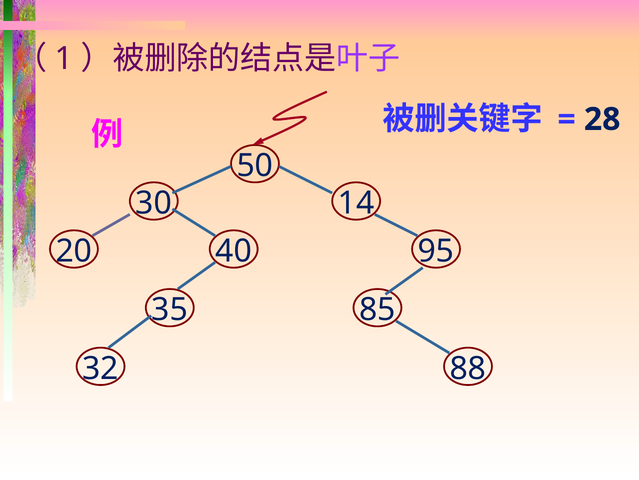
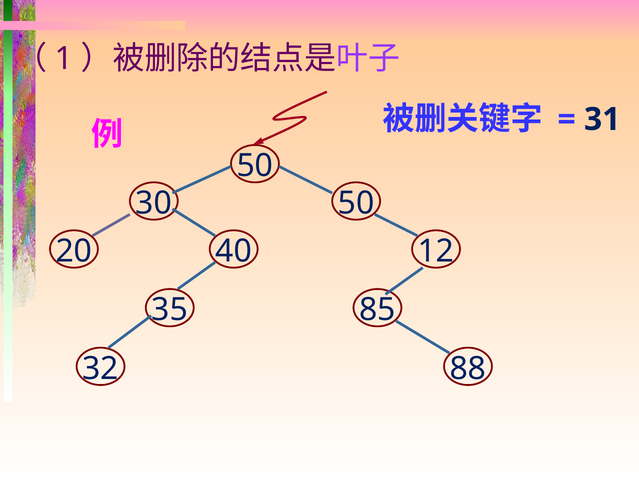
28: 28 -> 31
30 14: 14 -> 50
95: 95 -> 12
